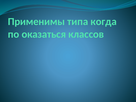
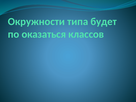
Применимы: Применимы -> Окружности
когда: когда -> будет
